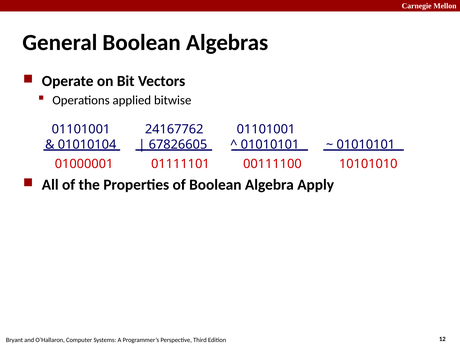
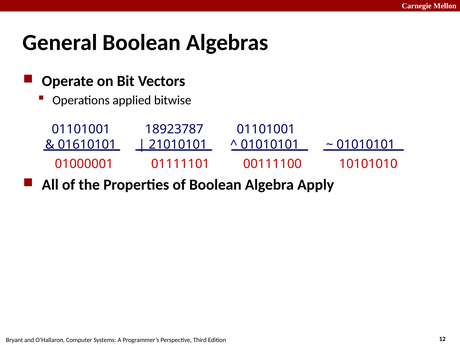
24167762: 24167762 -> 18923787
01010104: 01010104 -> 01610101
67826605: 67826605 -> 21010101
